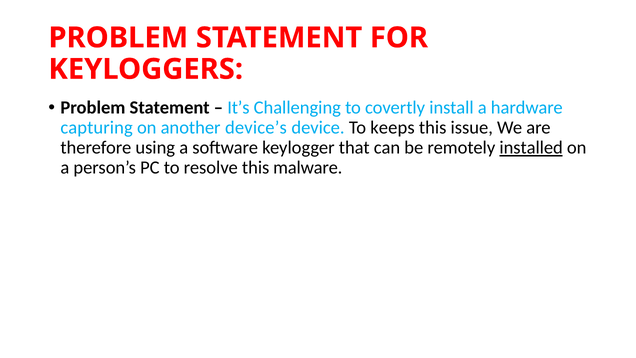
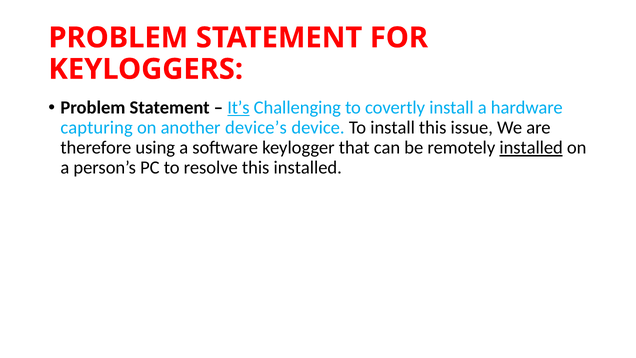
It’s underline: none -> present
To keeps: keeps -> install
this malware: malware -> installed
